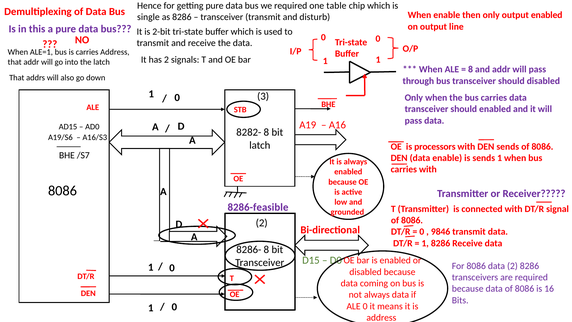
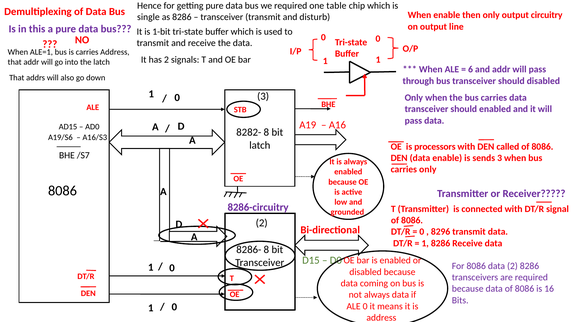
output enabled: enabled -> circuitry
2-bit: 2-bit -> 1-bit
8 at (471, 69): 8 -> 6
DEN sends: sends -> called
sends 1: 1 -> 3
carries with: with -> only
8286-feasible: 8286-feasible -> 8286-circuitry
9846: 9846 -> 8296
